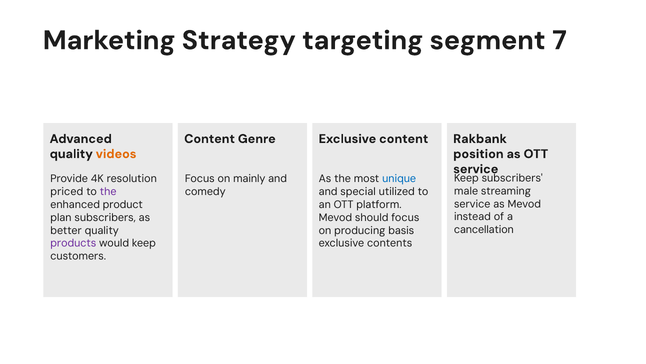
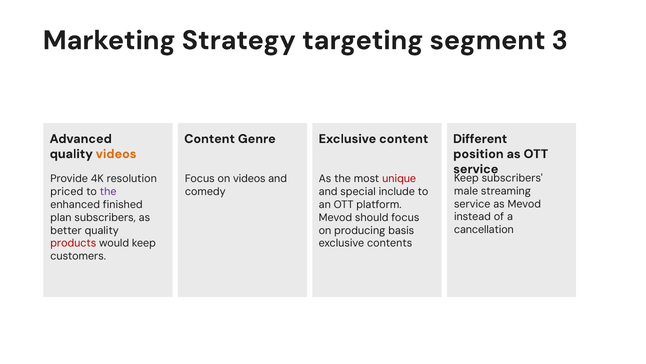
7: 7 -> 3
Rakbank: Rakbank -> Different
on mainly: mainly -> videos
unique colour: blue -> red
utilized: utilized -> include
product: product -> finished
products colour: purple -> red
